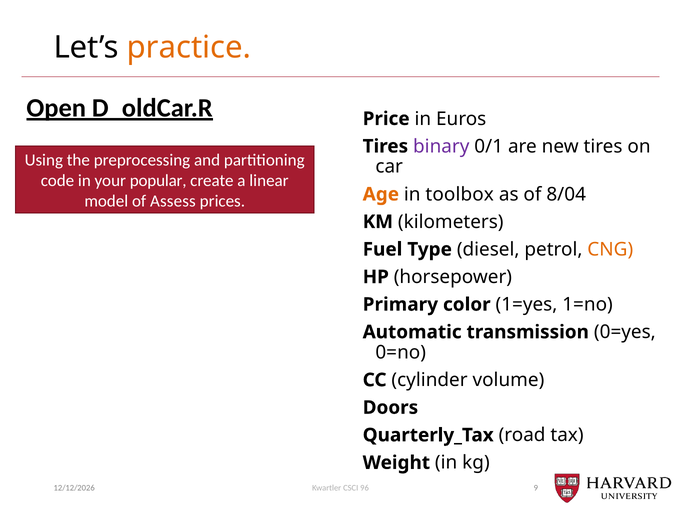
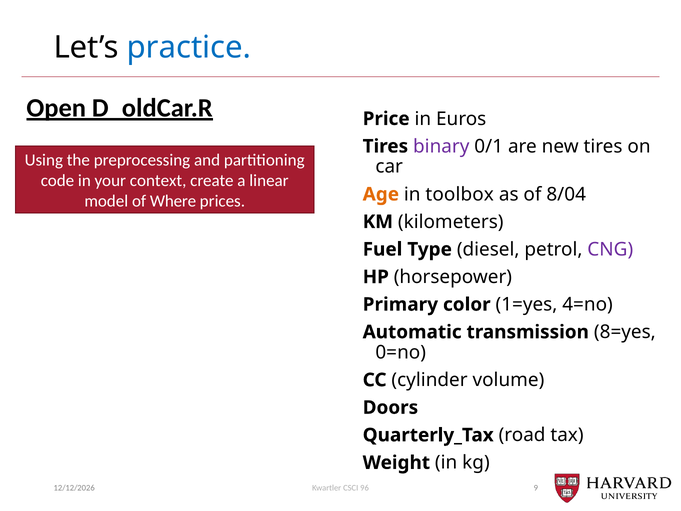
practice colour: orange -> blue
popular: popular -> context
Assess: Assess -> Where
CNG colour: orange -> purple
1=no: 1=no -> 4=no
0=yes: 0=yes -> 8=yes
